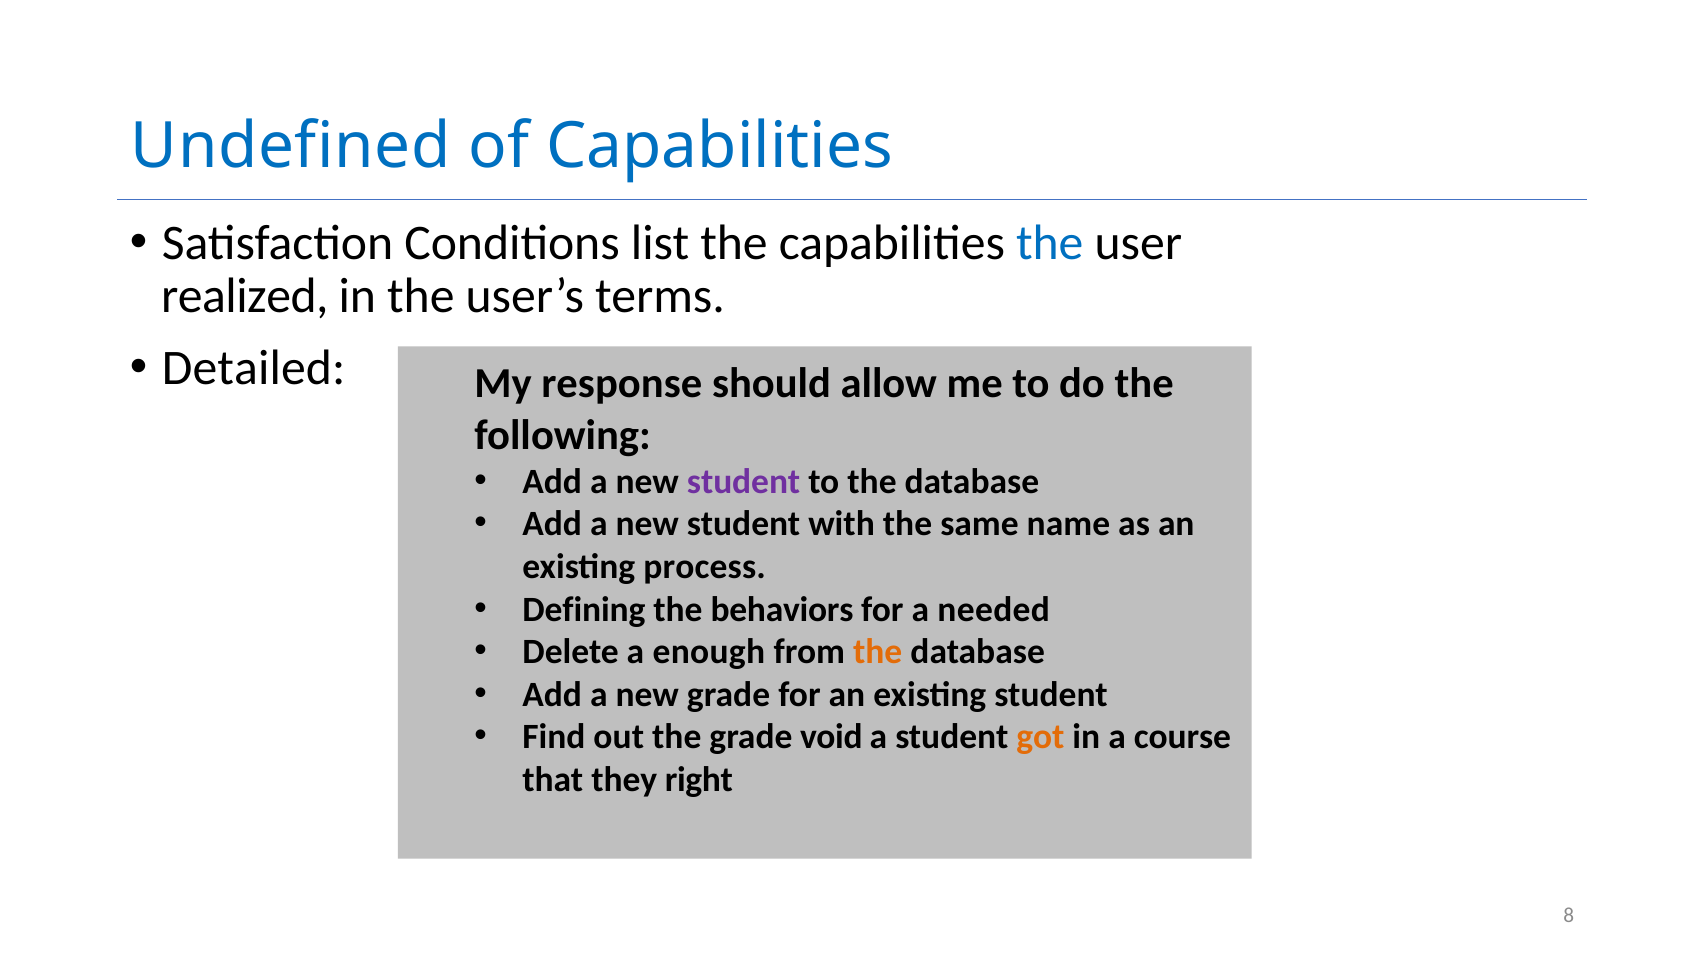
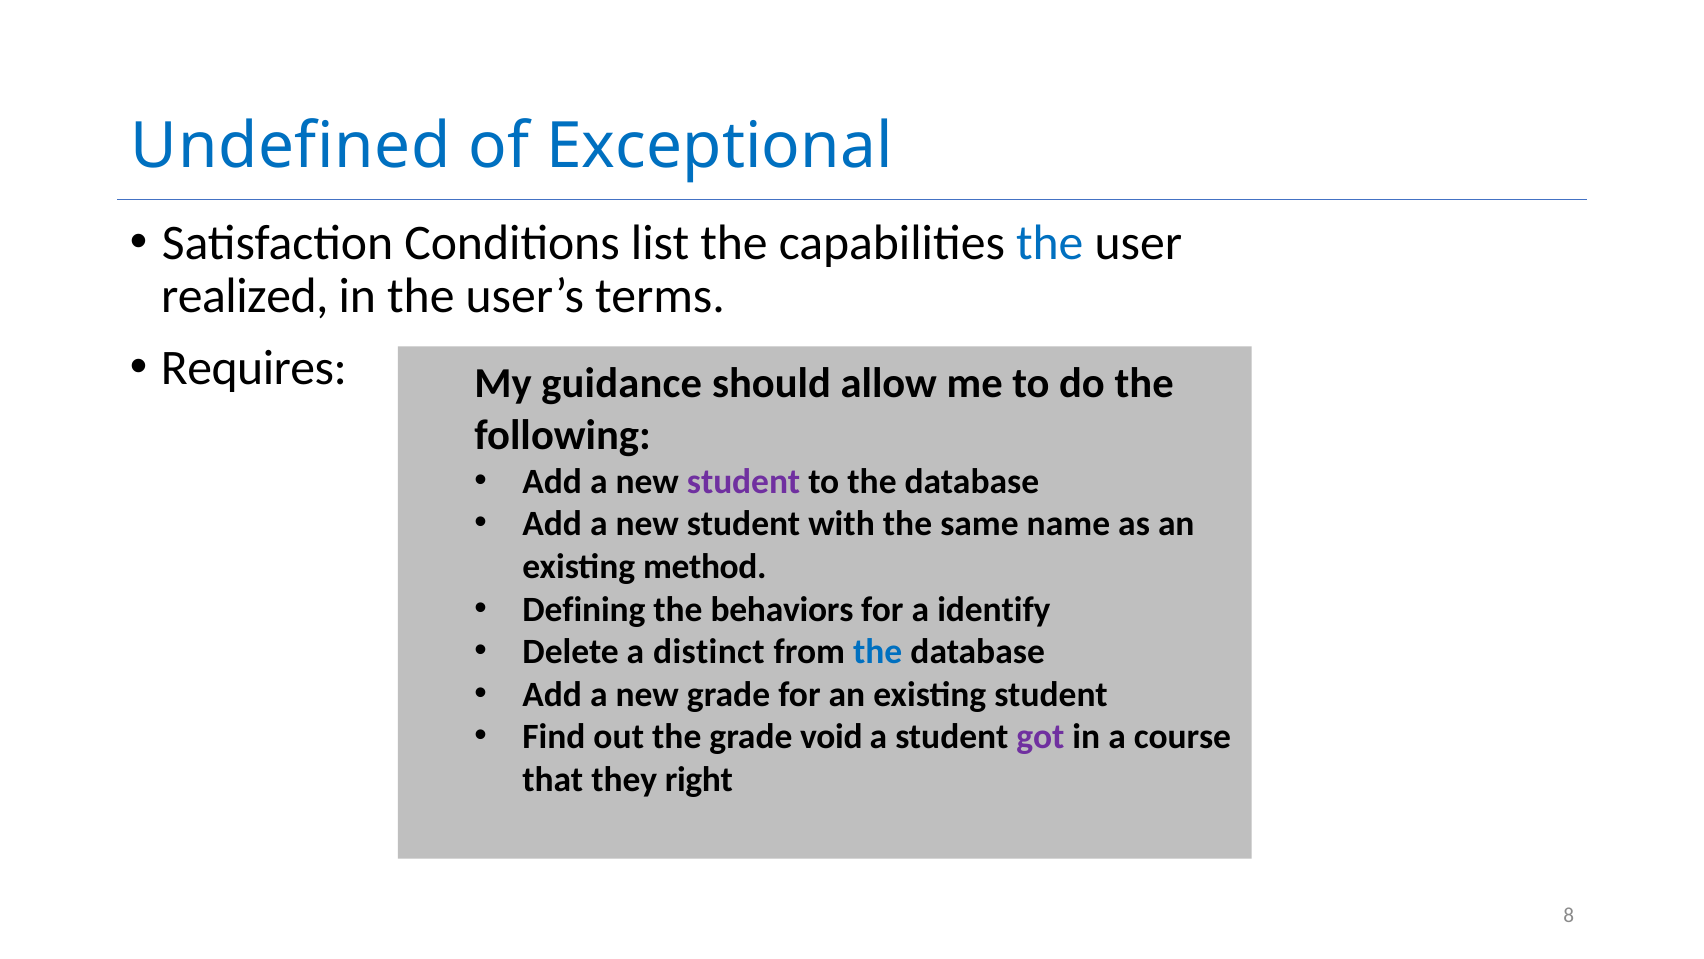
of Capabilities: Capabilities -> Exceptional
Detailed: Detailed -> Requires
response: response -> guidance
process: process -> method
needed: needed -> identify
enough: enough -> distinct
the at (878, 652) colour: orange -> blue
got colour: orange -> purple
